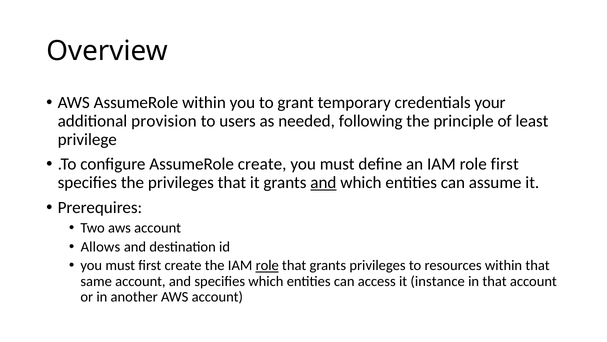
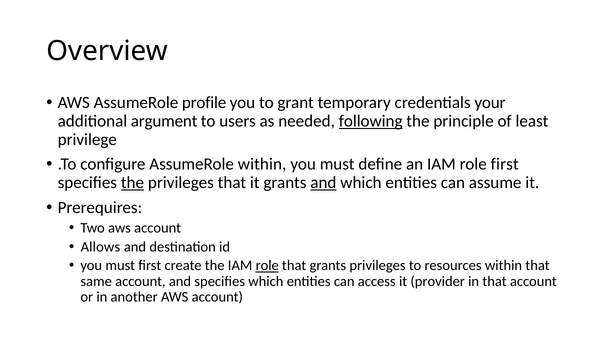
AssumeRole within: within -> profile
provision: provision -> argument
following underline: none -> present
AssumeRole create: create -> within
the at (133, 182) underline: none -> present
instance: instance -> provider
